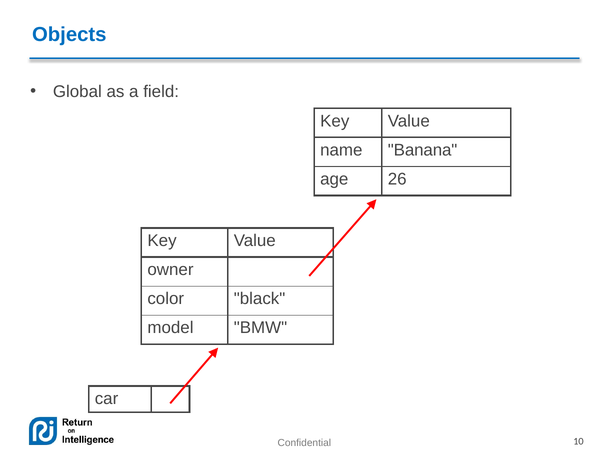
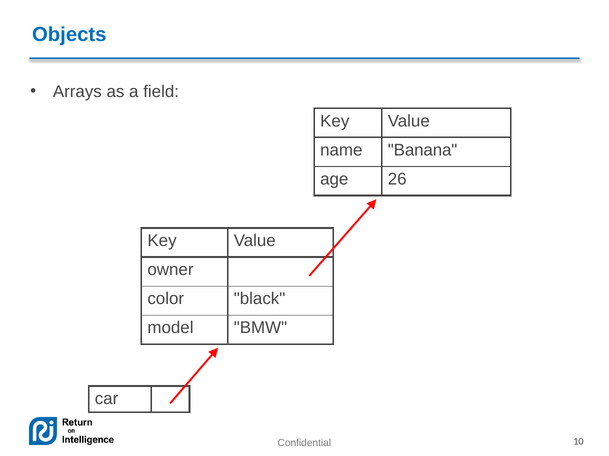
Global: Global -> Arrays
